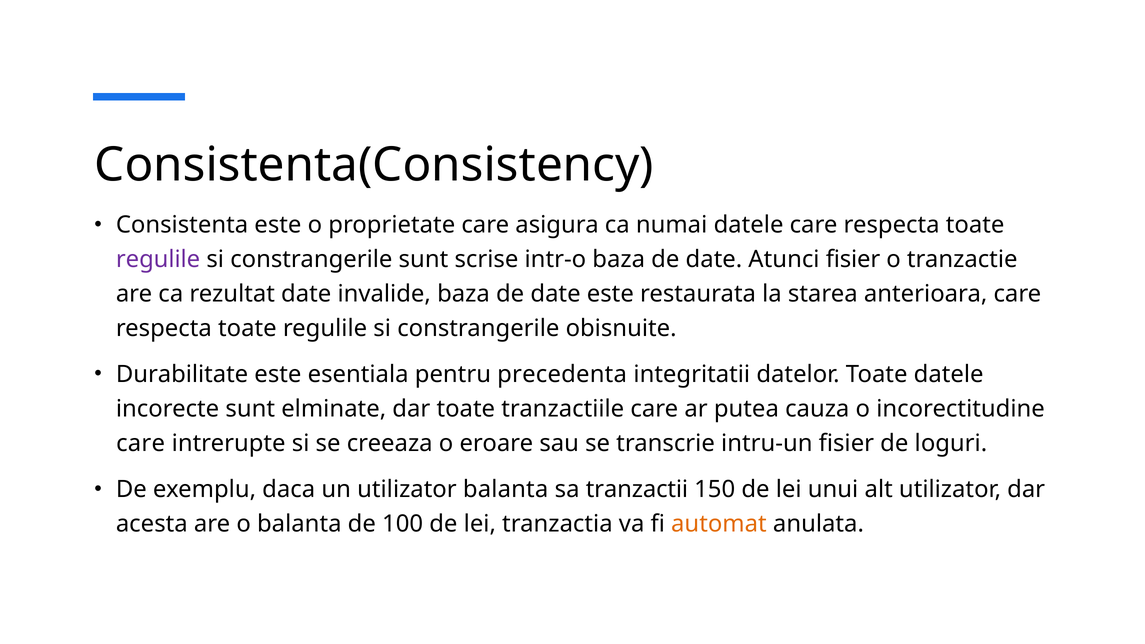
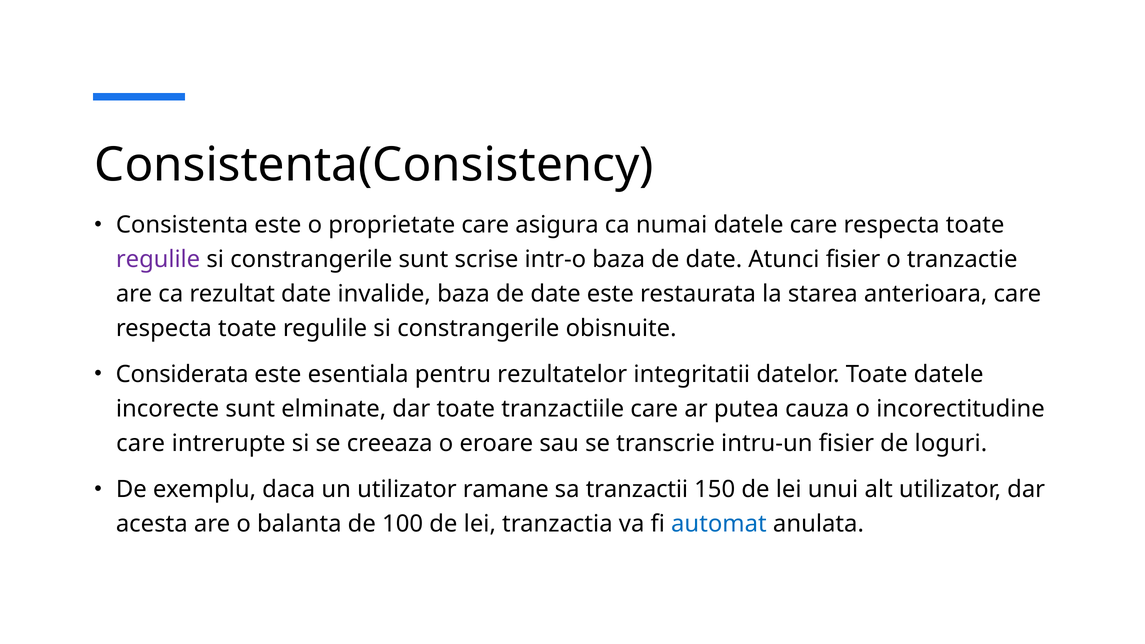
Durabilitate: Durabilitate -> Considerata
precedenta: precedenta -> rezultatelor
utilizator balanta: balanta -> ramane
automat colour: orange -> blue
